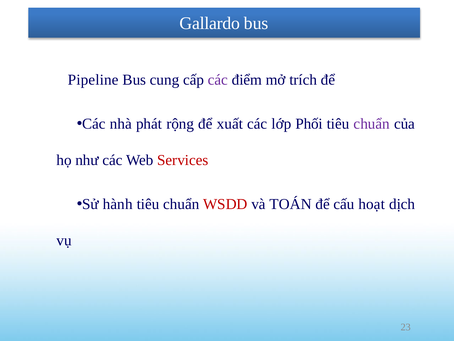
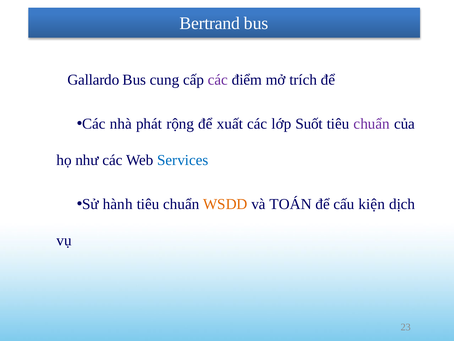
Gallardo: Gallardo -> Bertrand
Pipeline: Pipeline -> Gallardo
Phối: Phối -> Suốt
Services colour: red -> blue
WSDD colour: red -> orange
hoạt: hoạt -> kiện
